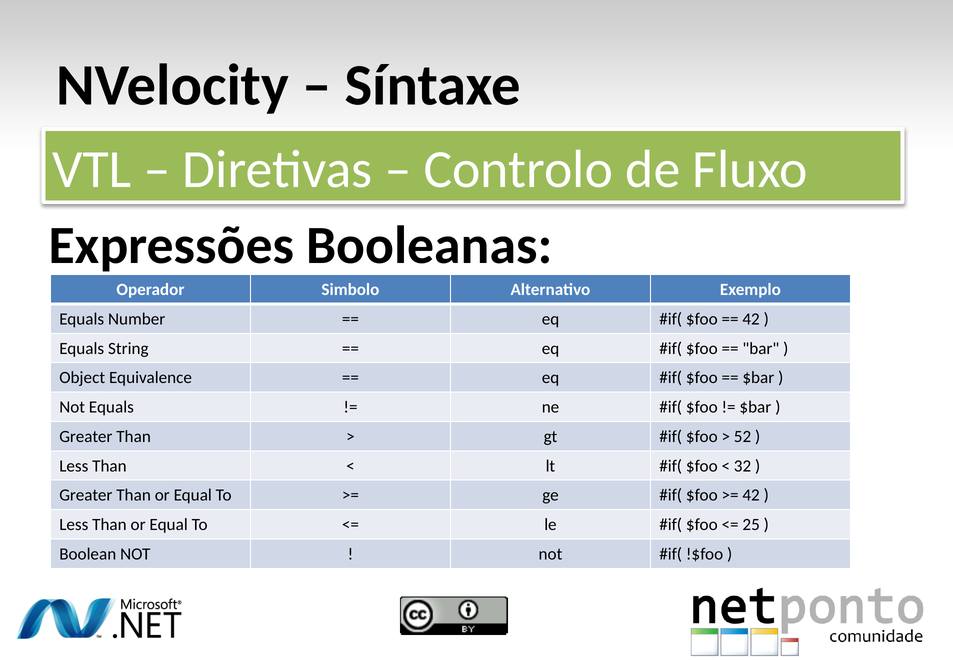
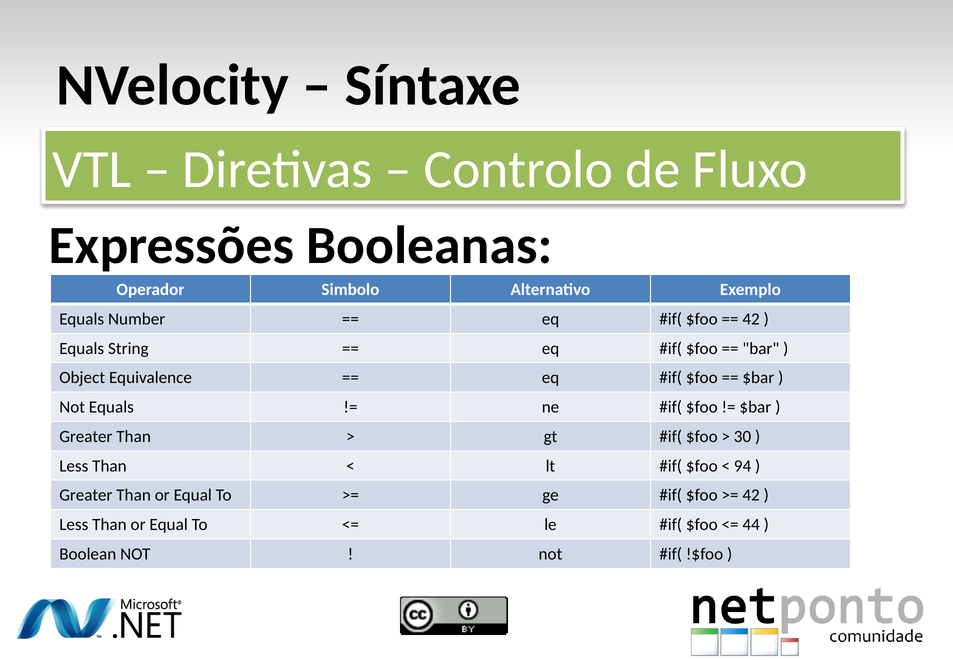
52: 52 -> 30
32: 32 -> 94
25: 25 -> 44
